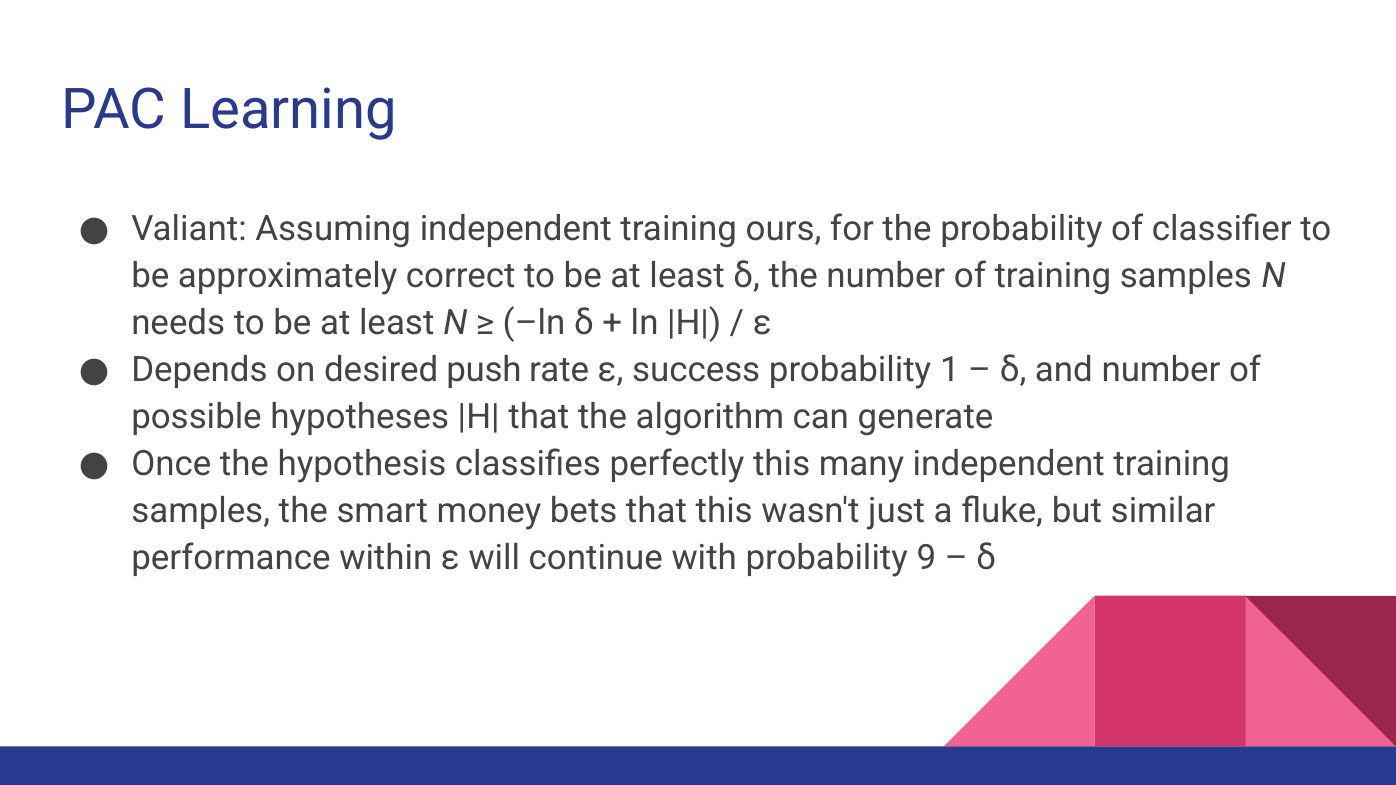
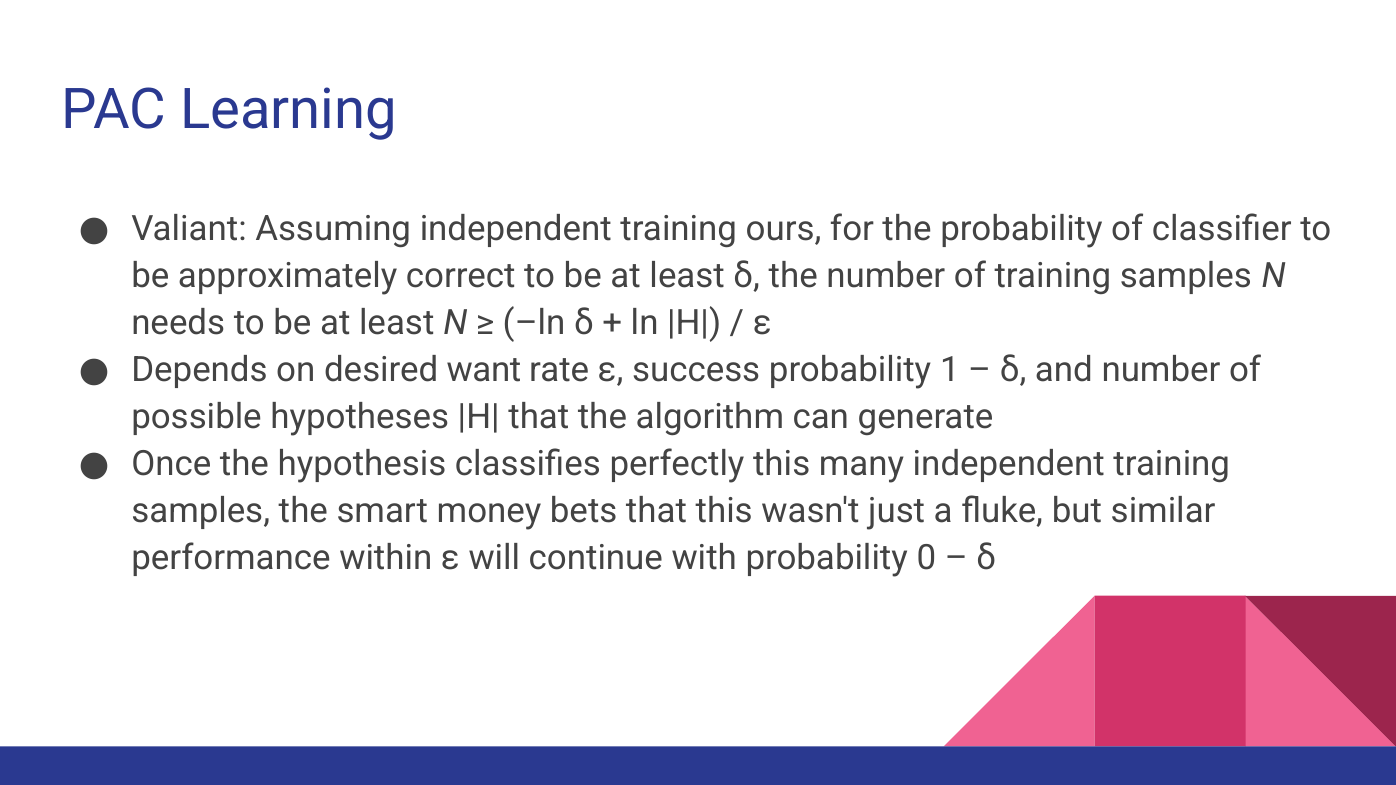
push: push -> want
9: 9 -> 0
